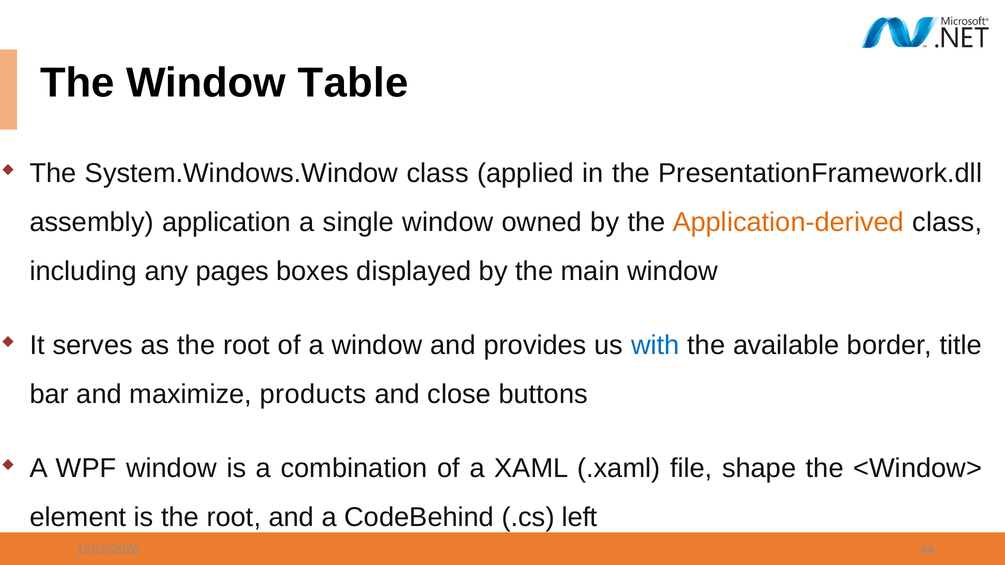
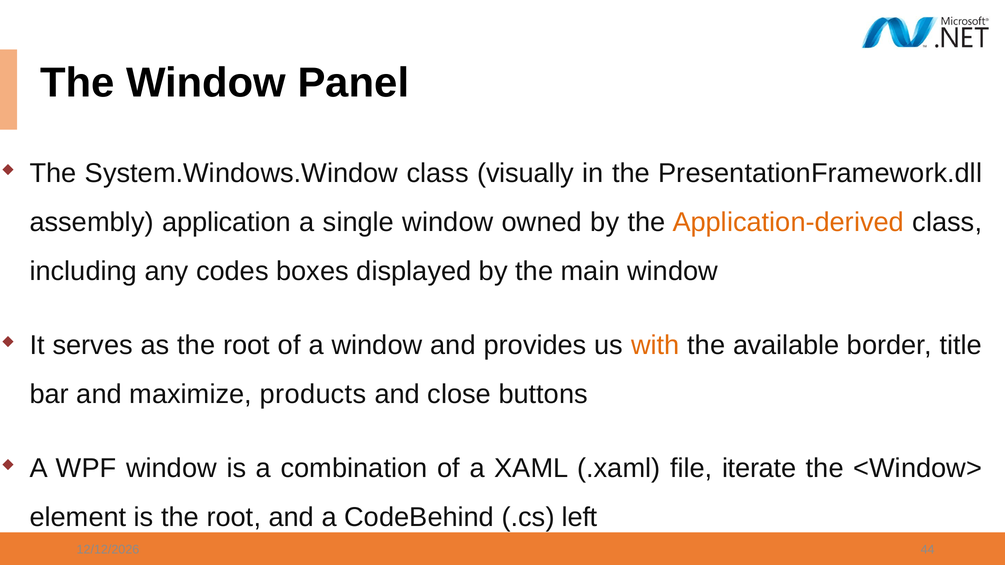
Table: Table -> Panel
applied: applied -> visually
pages: pages -> codes
with colour: blue -> orange
shape: shape -> iterate
